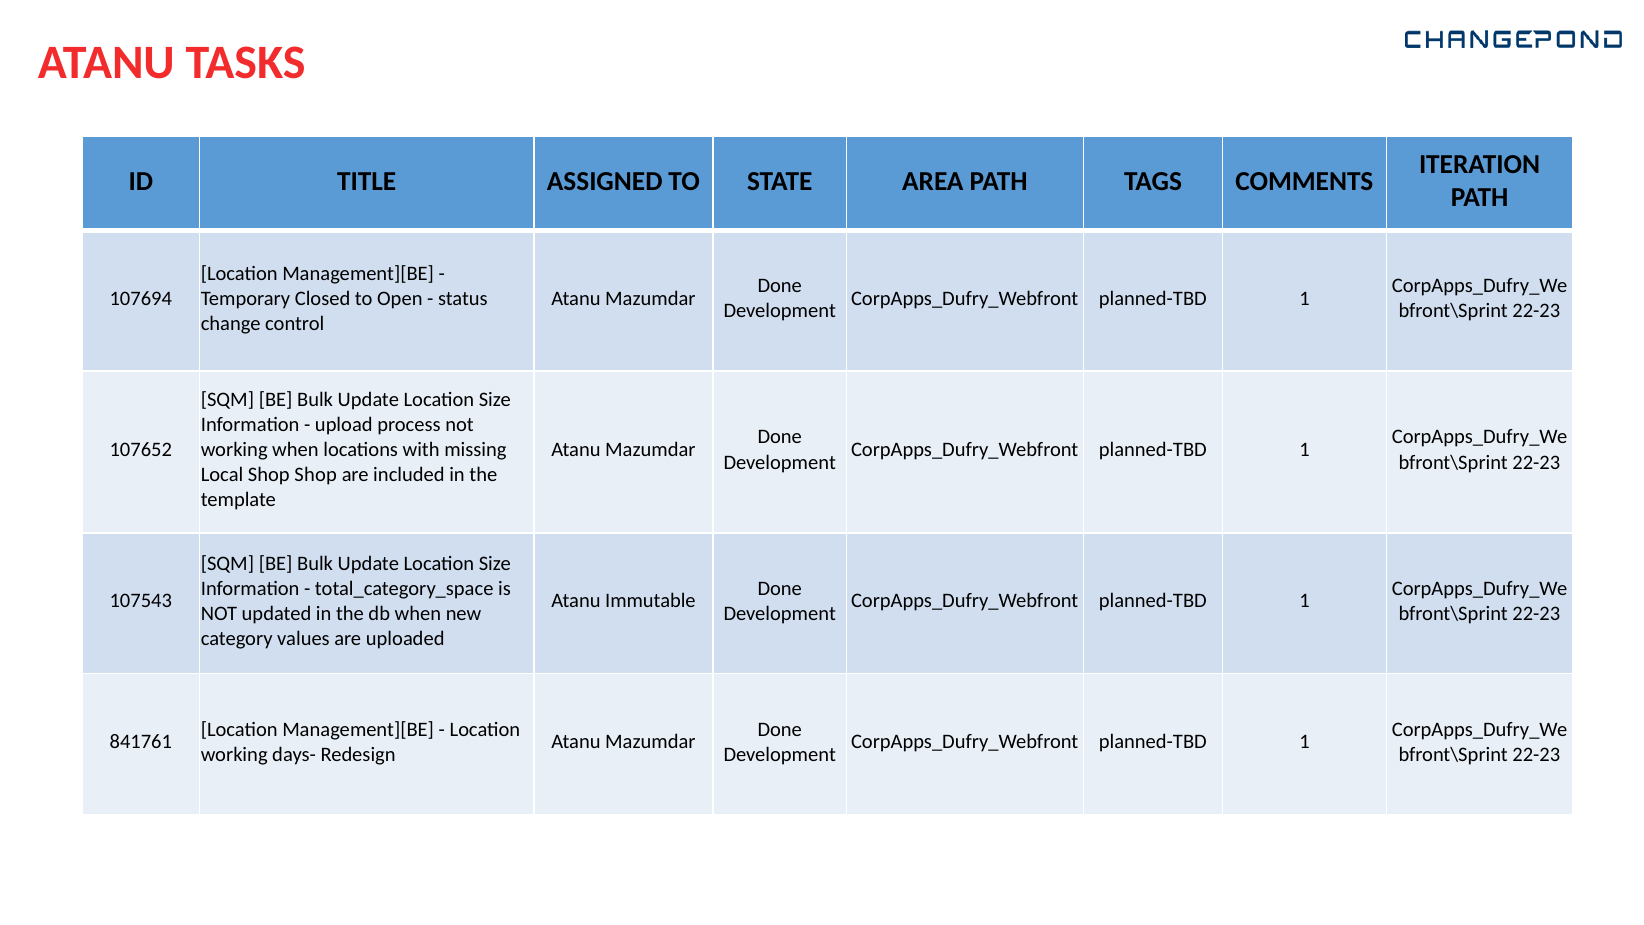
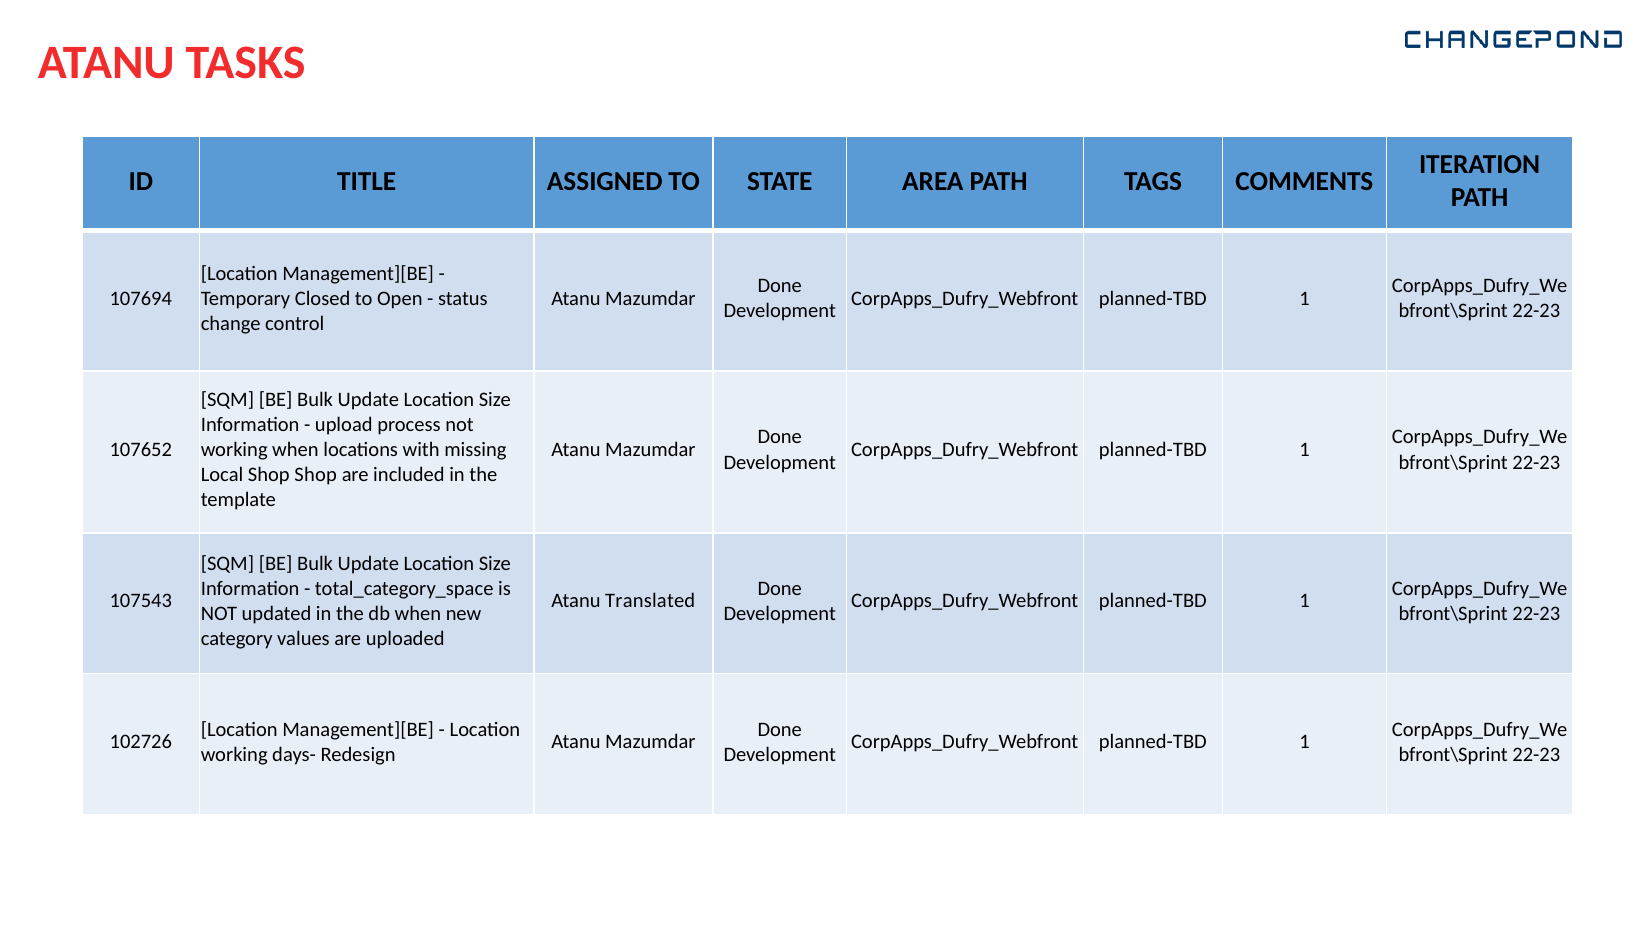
Immutable: Immutable -> Translated
841761: 841761 -> 102726
